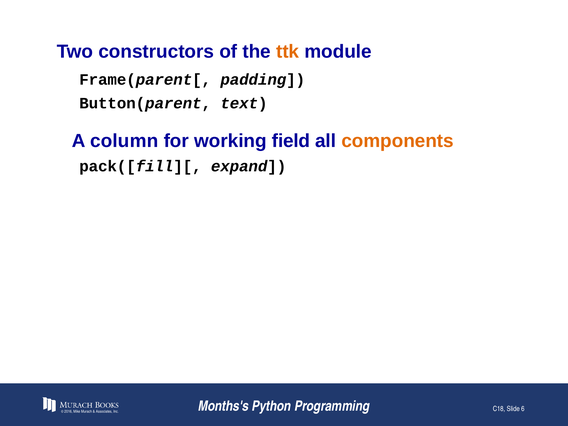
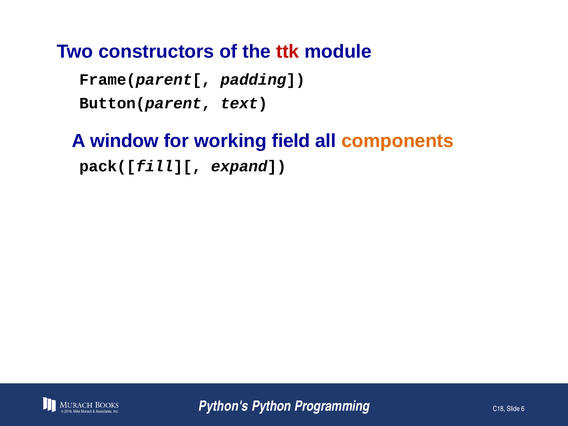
ttk colour: orange -> red
column: column -> window
Months's: Months's -> Python's
